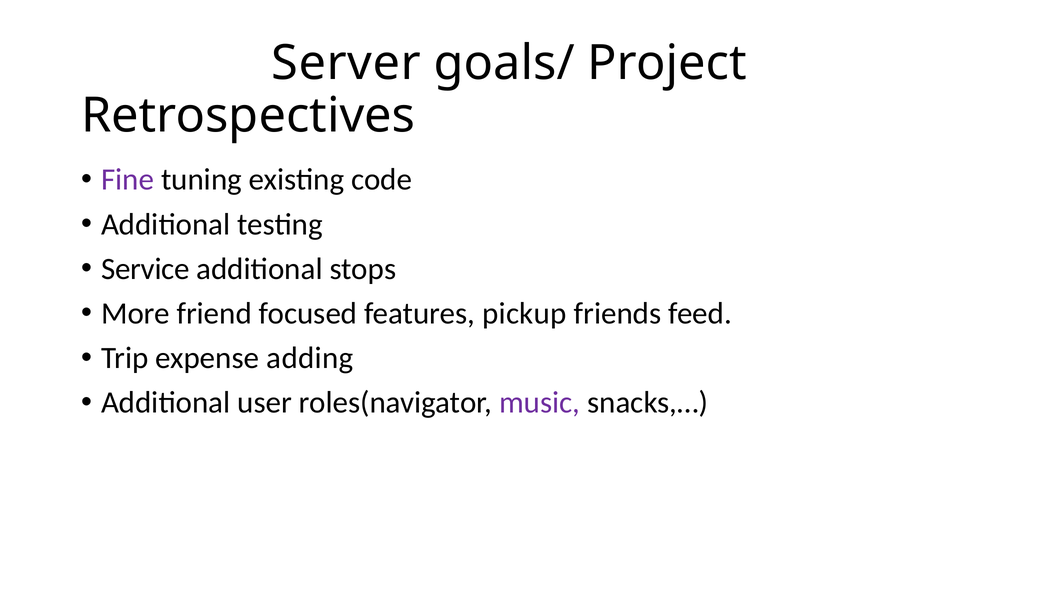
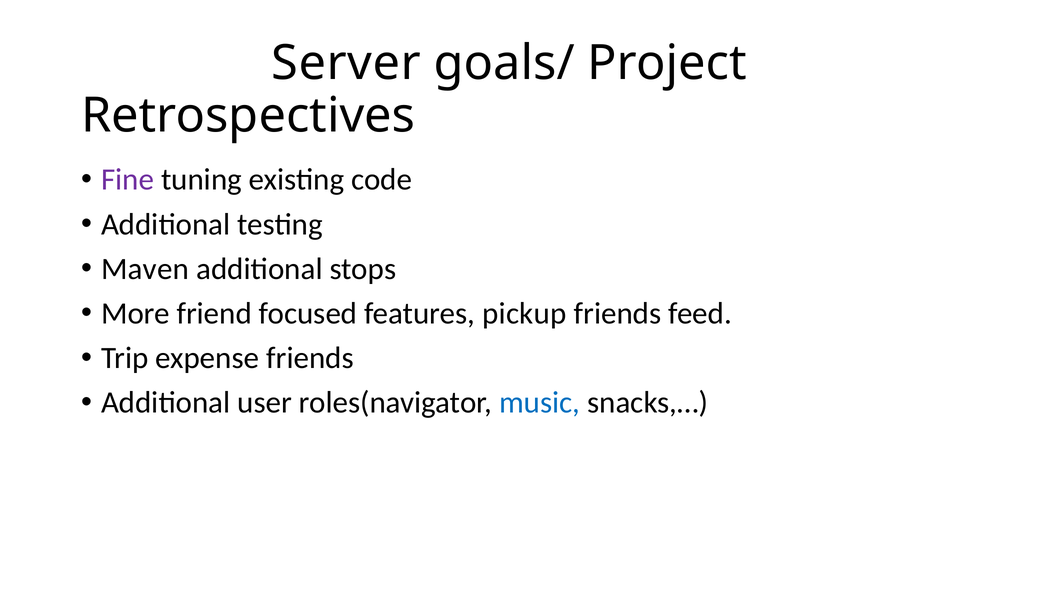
Service: Service -> Maven
expense adding: adding -> friends
music colour: purple -> blue
